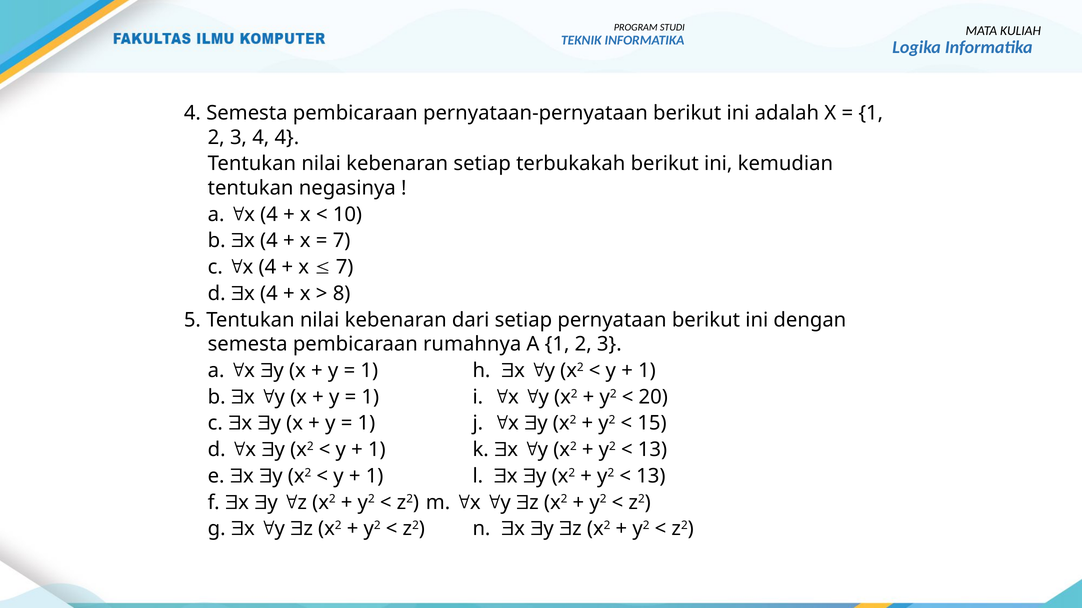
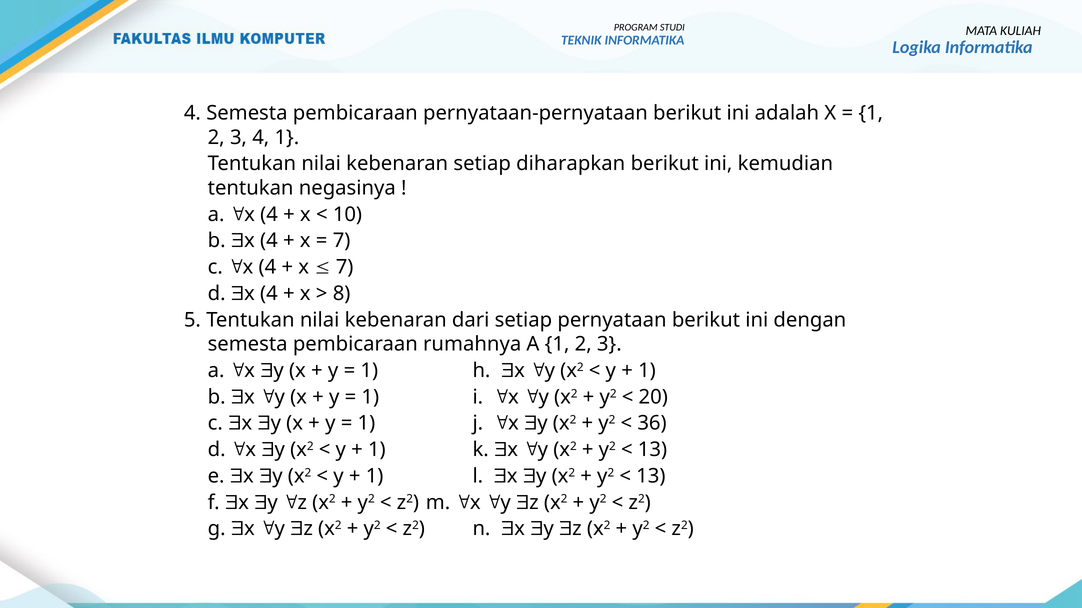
4 4: 4 -> 1
terbukakah: terbukakah -> diharapkan
15: 15 -> 36
